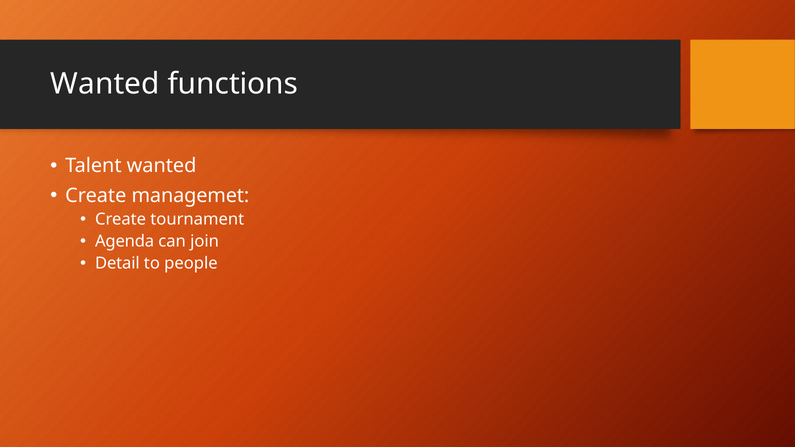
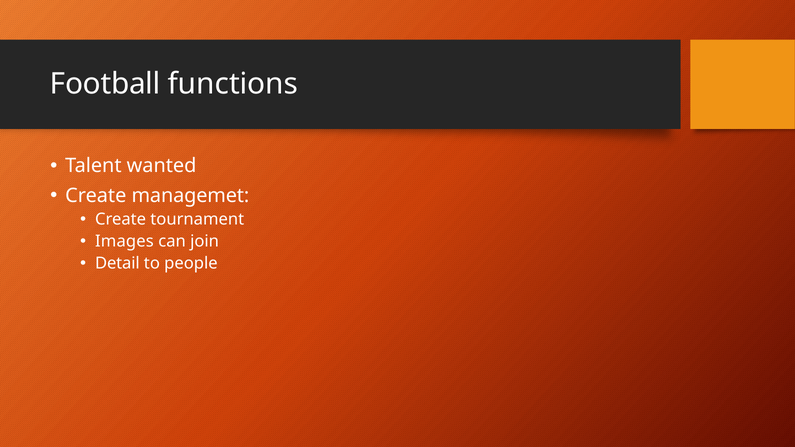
Wanted at (105, 84): Wanted -> Football
Agenda: Agenda -> Images
